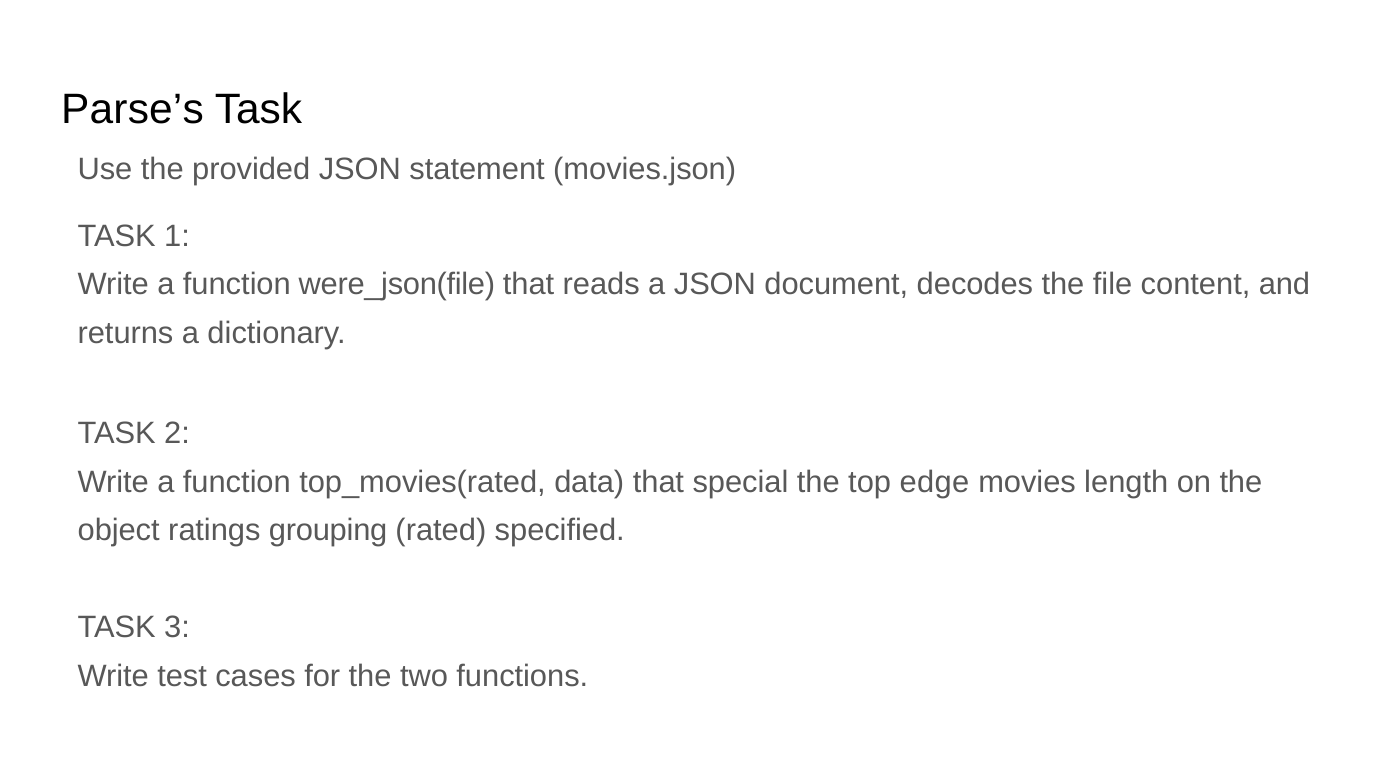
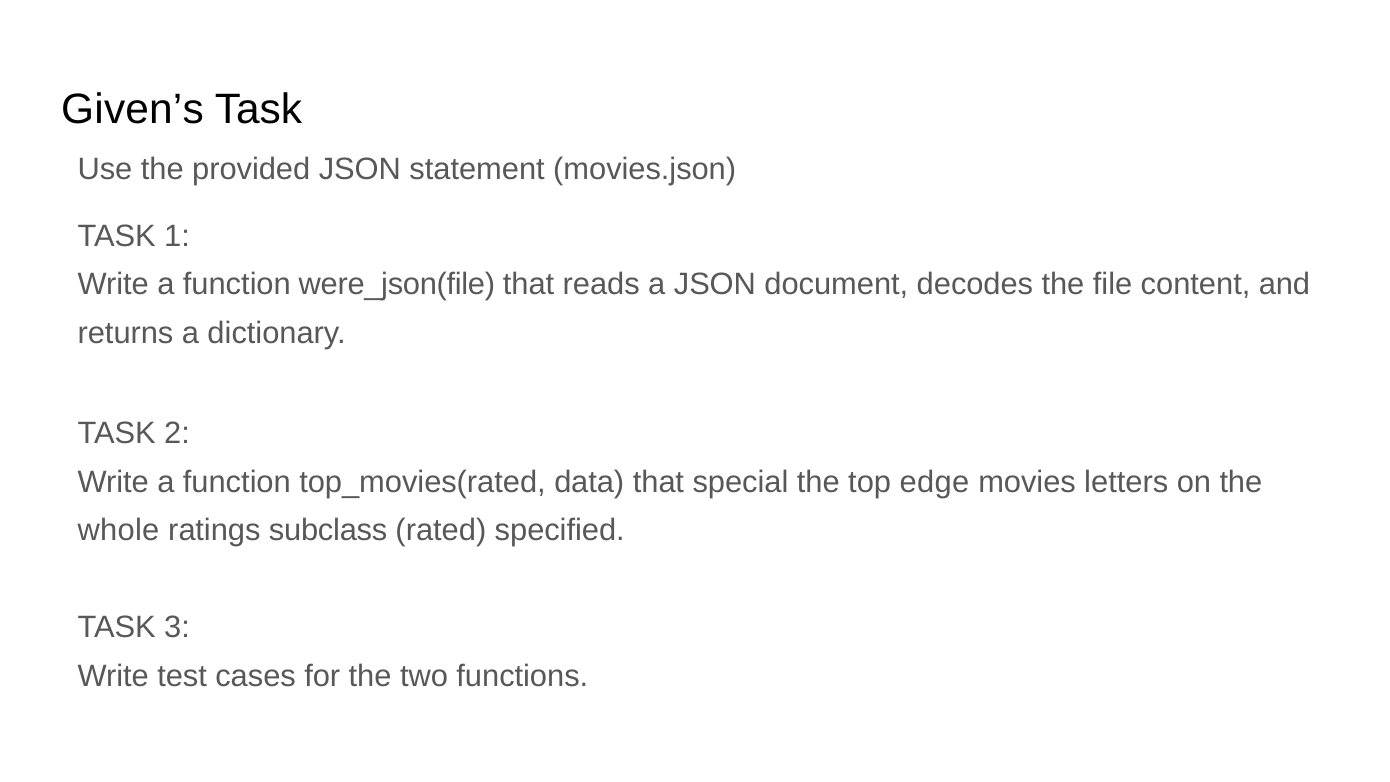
Parse’s: Parse’s -> Given’s
length: length -> letters
object: object -> whole
grouping: grouping -> subclass
